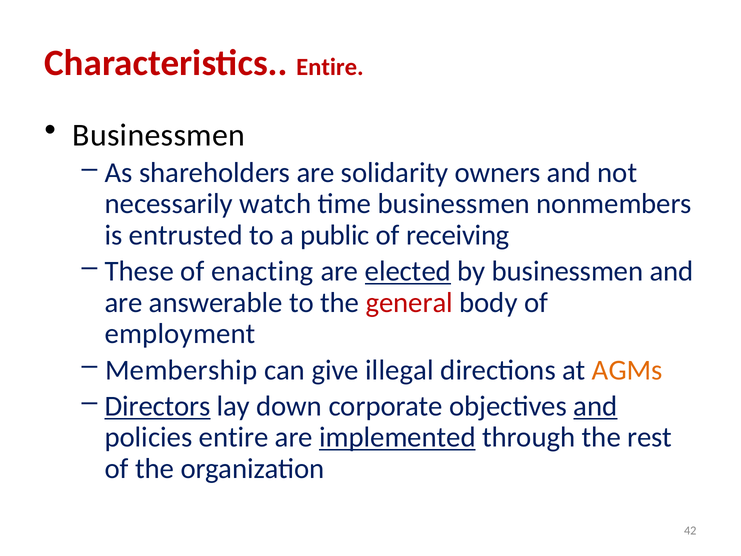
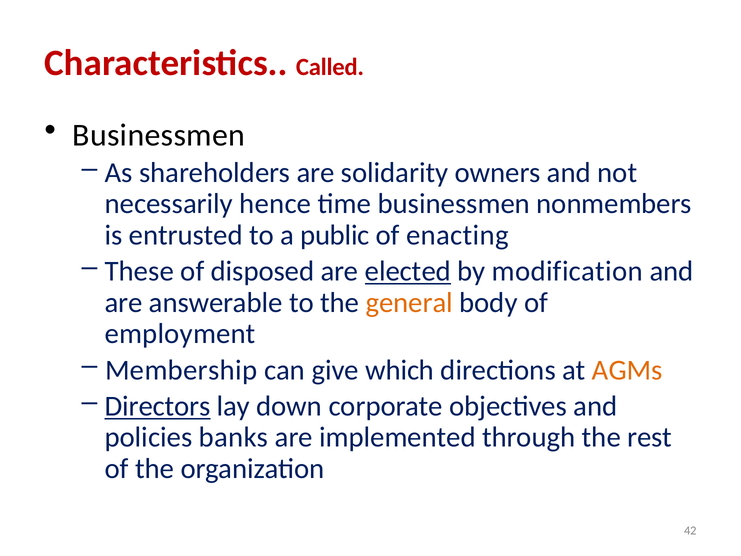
Characteristics Entire: Entire -> Called
watch: watch -> hence
receiving: receiving -> enacting
enacting: enacting -> disposed
by businessmen: businessmen -> modification
general colour: red -> orange
illegal: illegal -> which
and at (595, 406) underline: present -> none
policies entire: entire -> banks
implemented underline: present -> none
